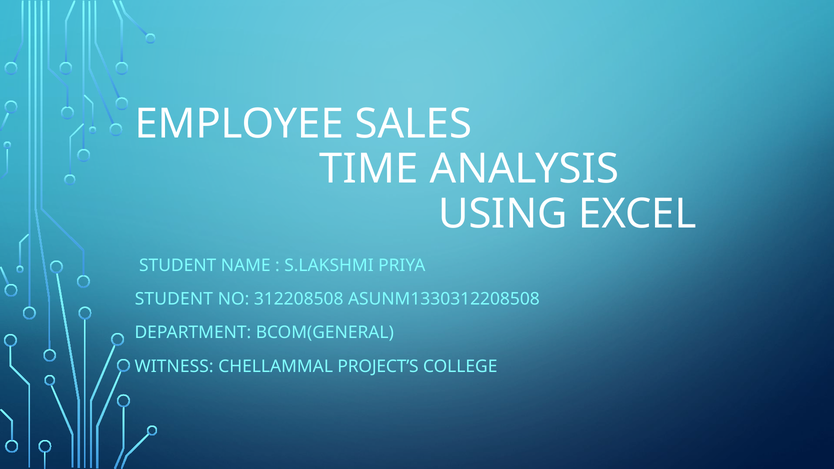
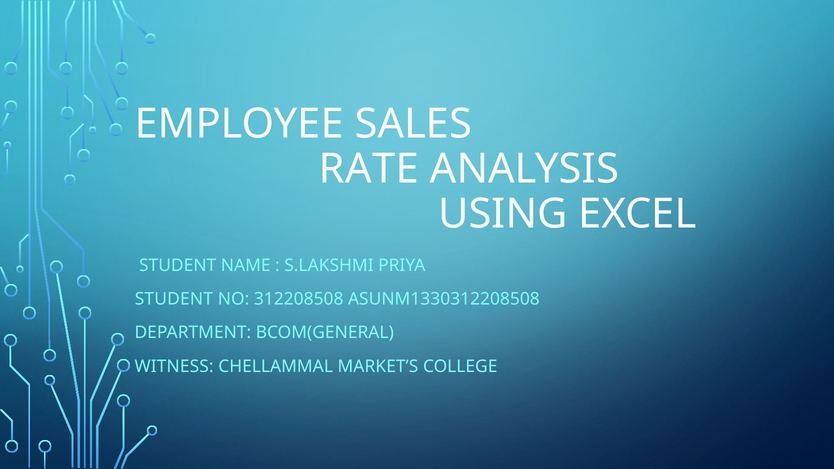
TIME: TIME -> RATE
PROJECT’S: PROJECT’S -> MARKET’S
